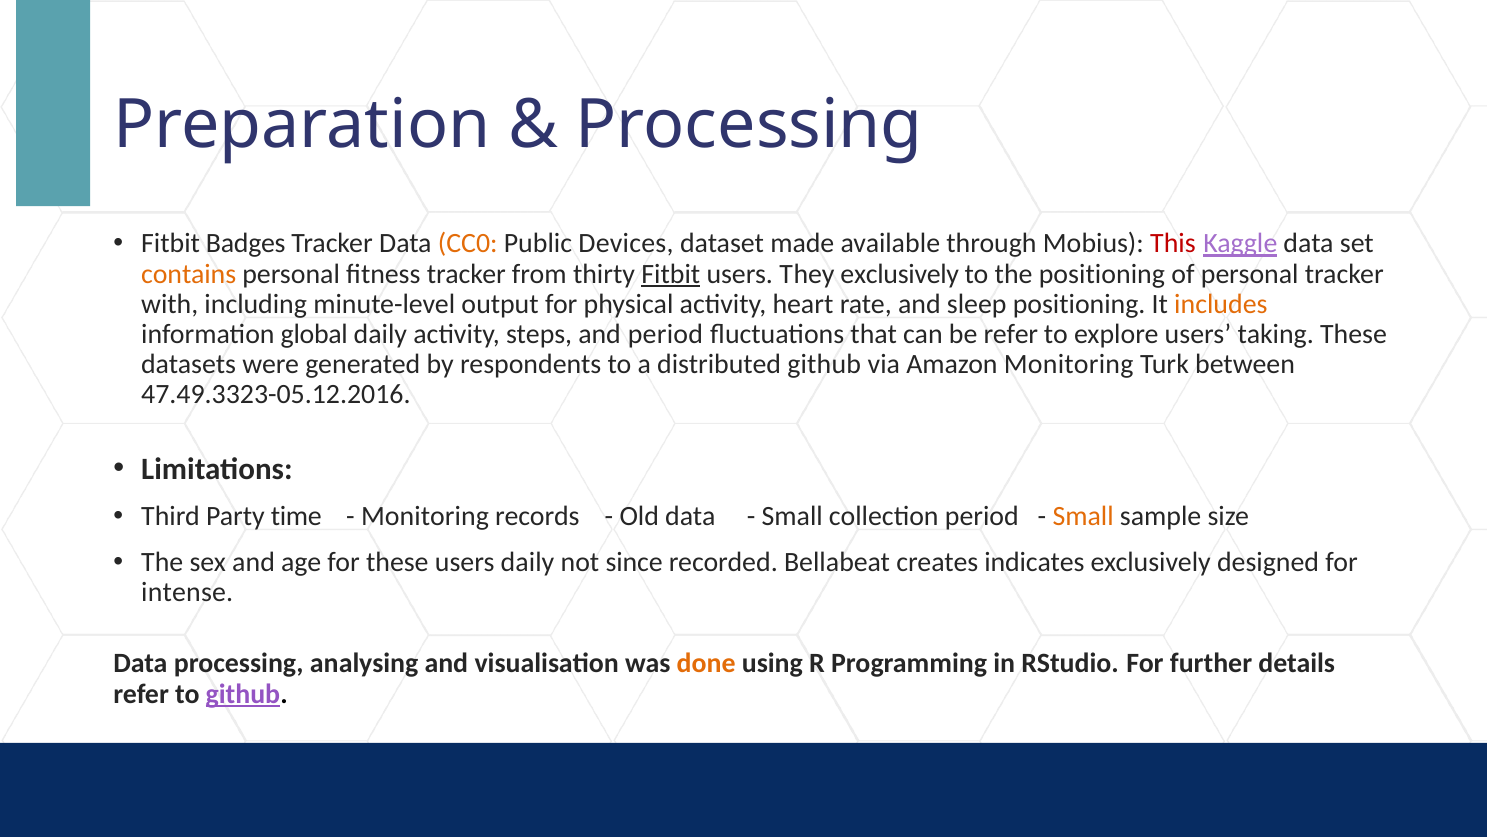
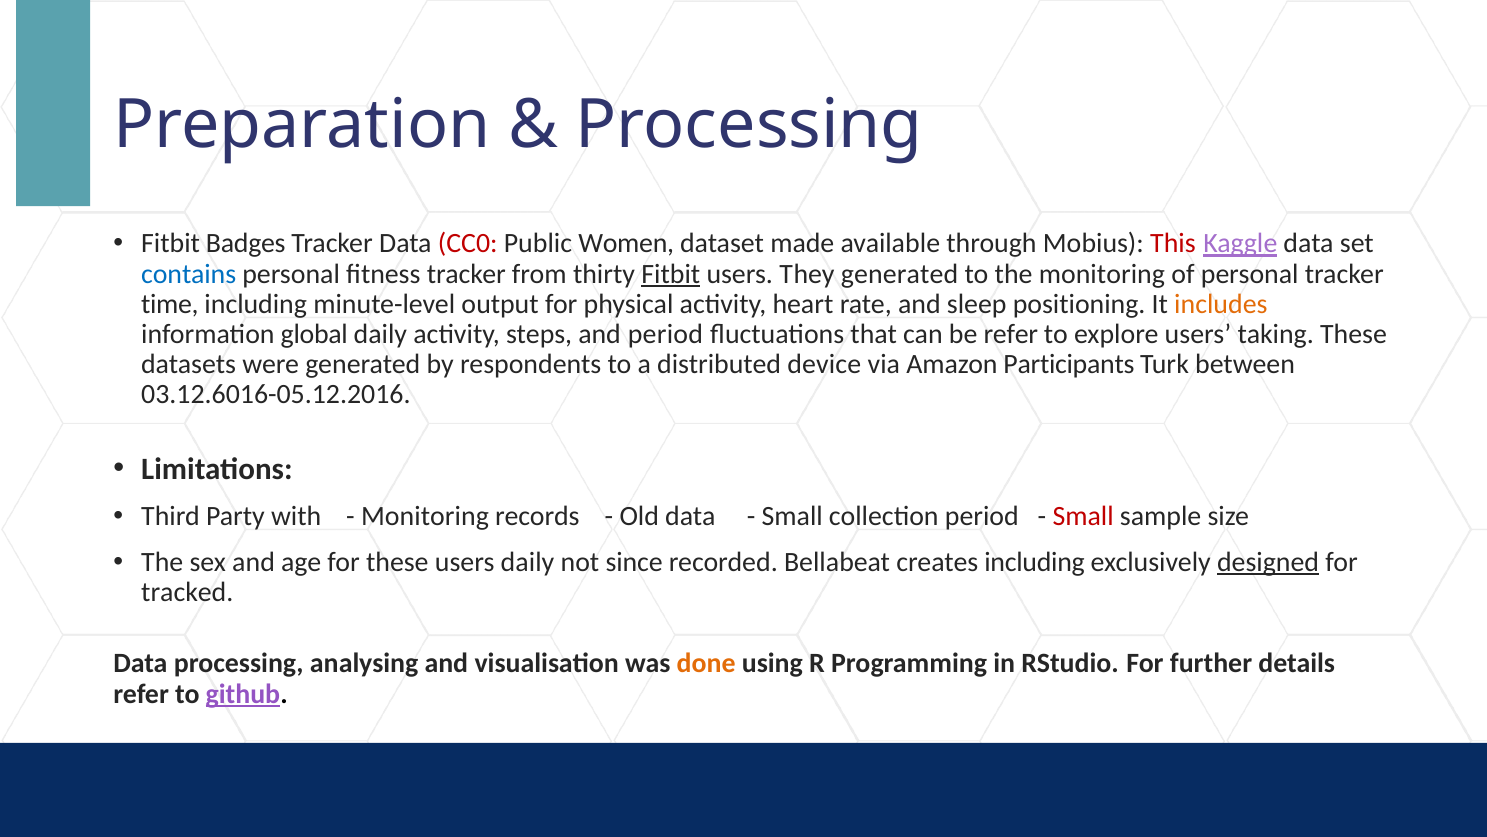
CC0 colour: orange -> red
Devices: Devices -> Women
contains colour: orange -> blue
They exclusively: exclusively -> generated
the positioning: positioning -> monitoring
with: with -> time
distributed github: github -> device
Amazon Monitoring: Monitoring -> Participants
47.49.3323-05.12.2016: 47.49.3323-05.12.2016 -> 03.12.6016-05.12.2016
time: time -> with
Small at (1083, 516) colour: orange -> red
creates indicates: indicates -> including
designed underline: none -> present
intense: intense -> tracked
